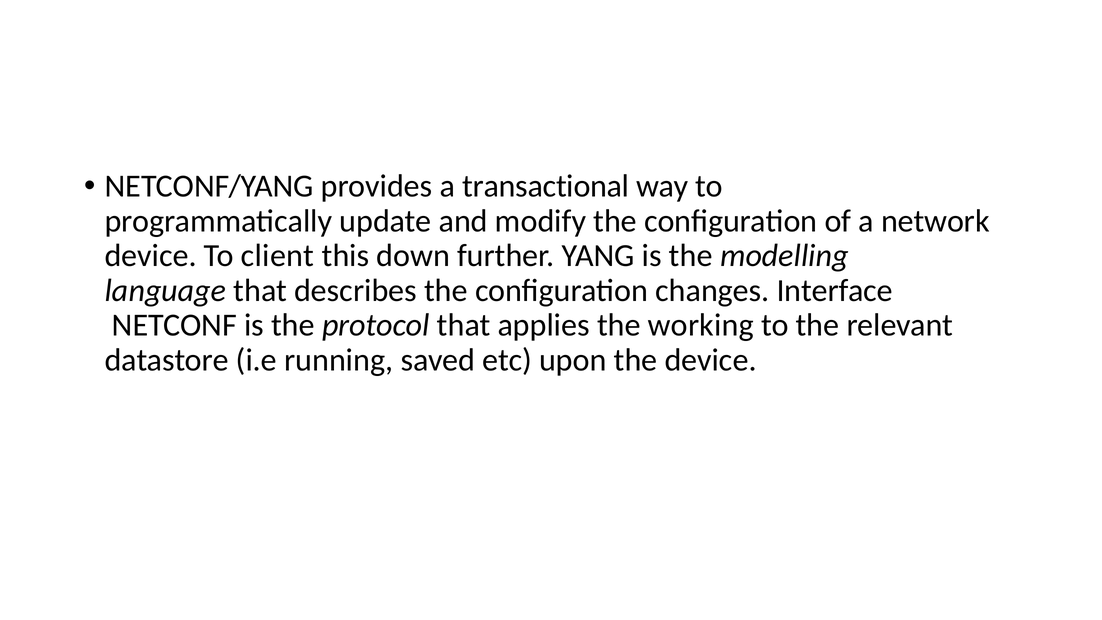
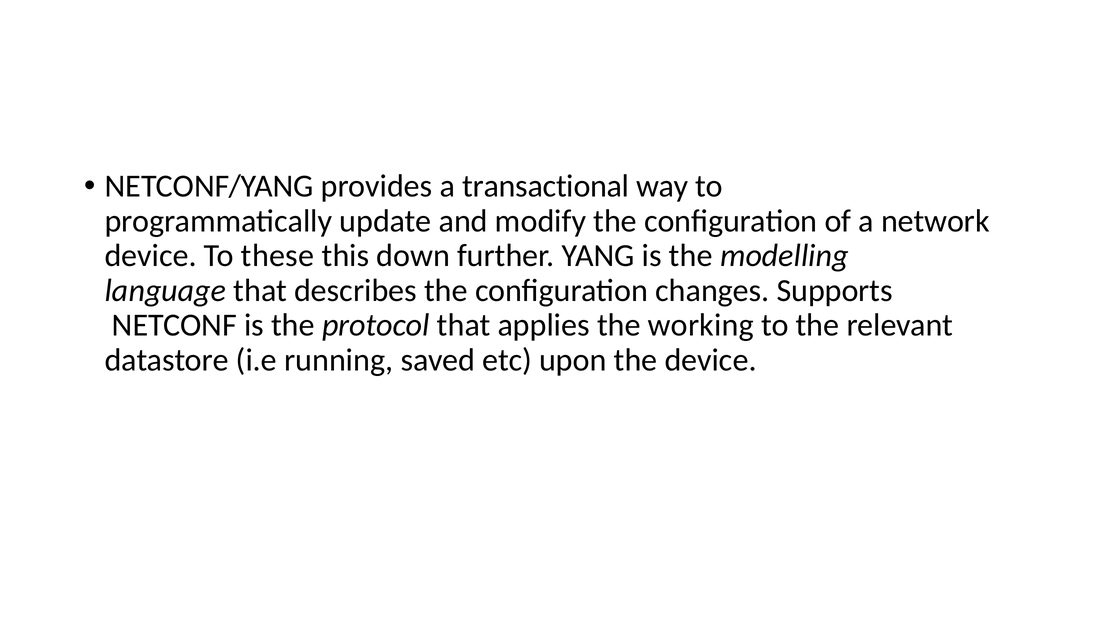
client: client -> these
Interface: Interface -> Supports
